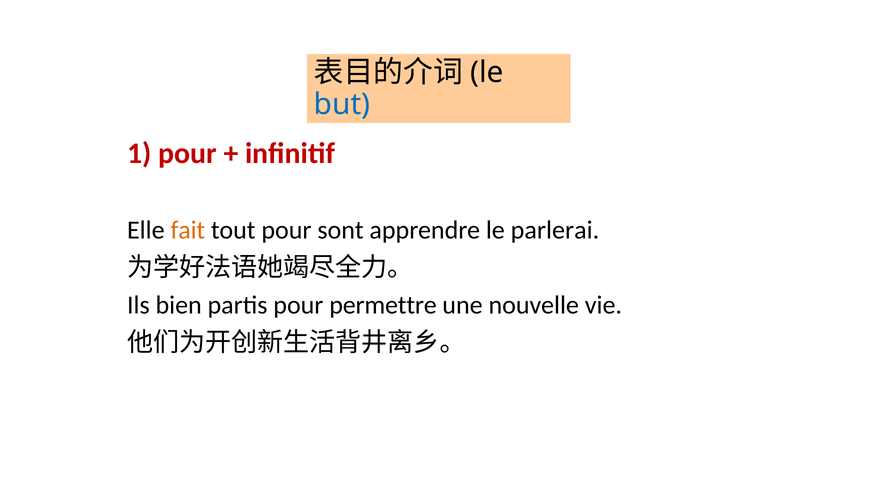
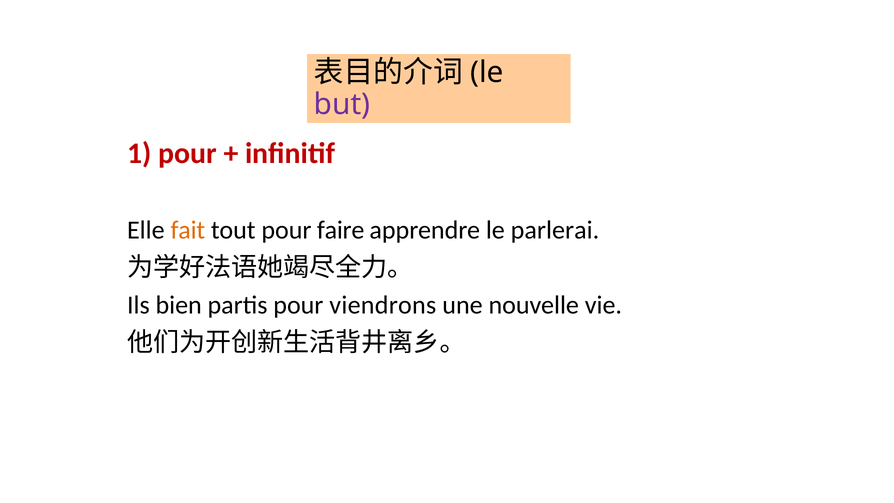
but colour: blue -> purple
sont: sont -> faire
permettre: permettre -> viendrons
